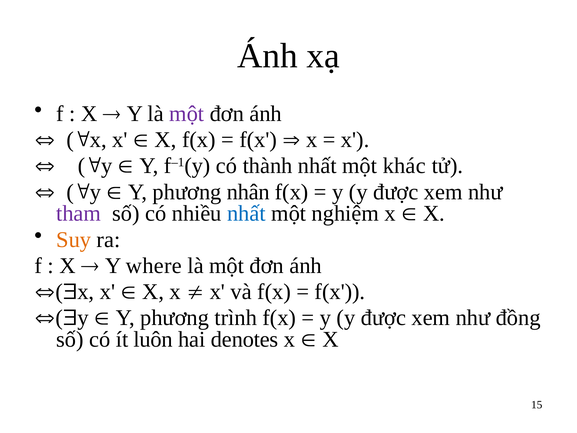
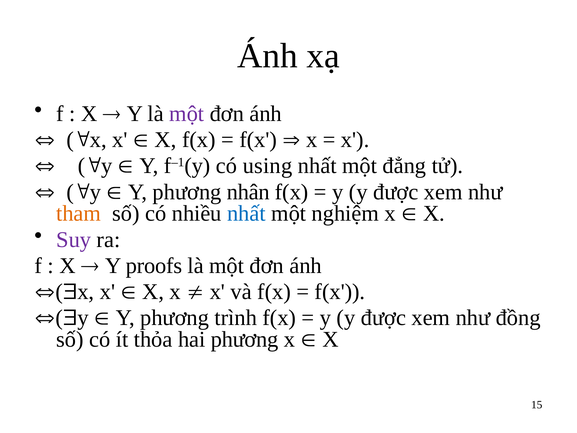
thành: thành -> using
khác: khác -> đẳng
tham colour: purple -> orange
Suy colour: orange -> purple
where: where -> proofs
luôn: luôn -> thỏa
hai denotes: denotes -> phương
